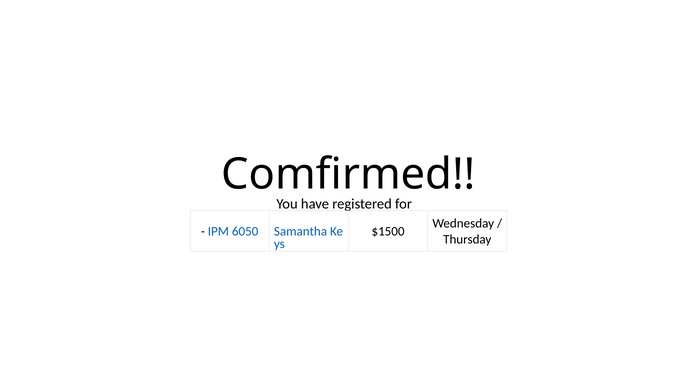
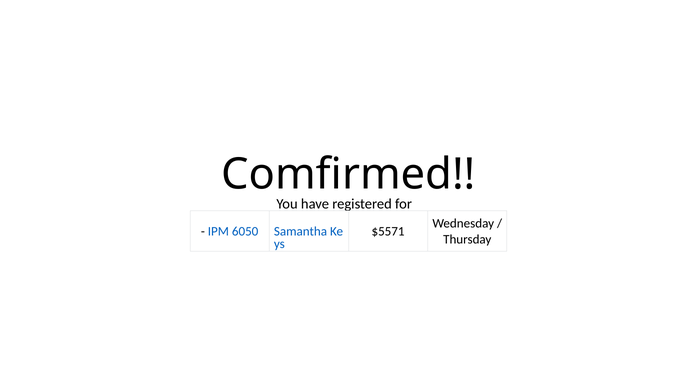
$1500: $1500 -> $5571
